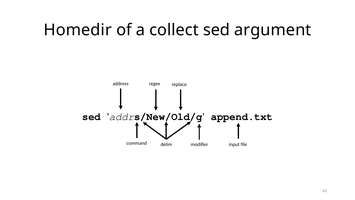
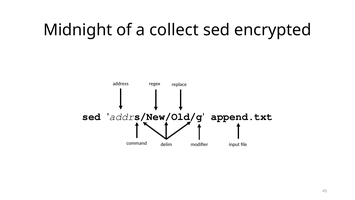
Homedir: Homedir -> Midnight
argument: argument -> encrypted
